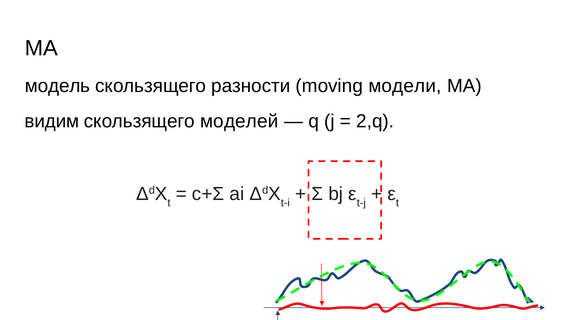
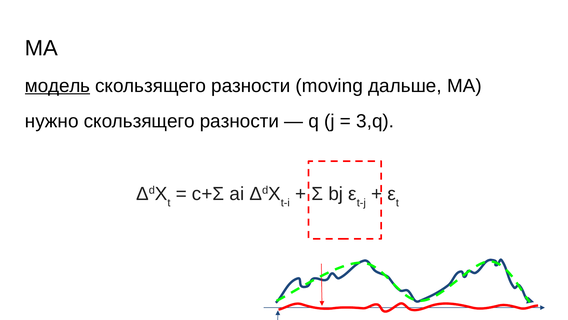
модель underline: none -> present
модели: модели -> дальше
видим: видим -> нужно
моделей at (239, 121): моделей -> разности
2,q: 2,q -> 3,q
